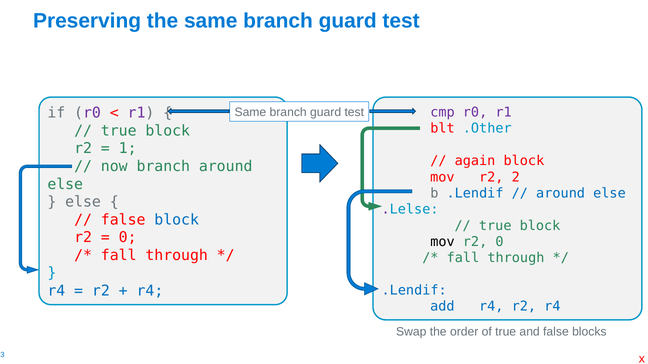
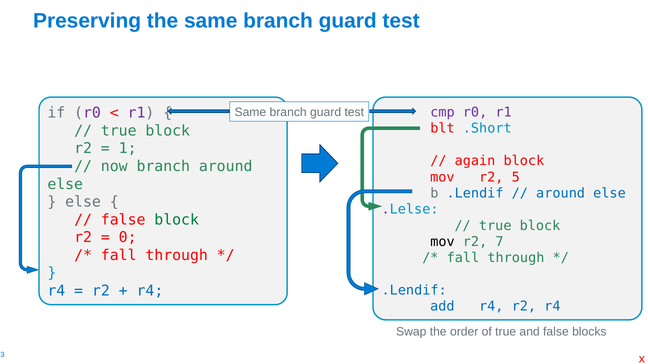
.Other: .Other -> .Short
2: 2 -> 5
block at (177, 220) colour: blue -> green
r2 0: 0 -> 7
